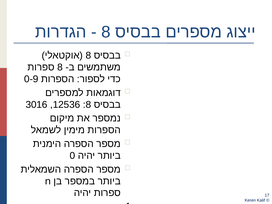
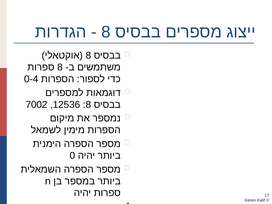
0-9: 0-9 -> 0-4
3016: 3016 -> 7002
